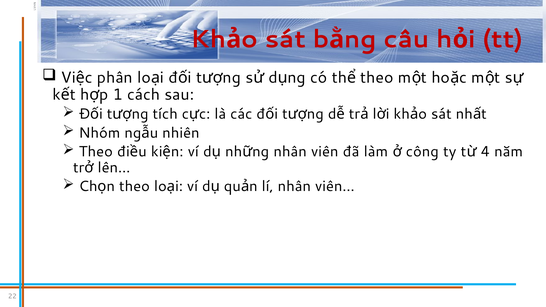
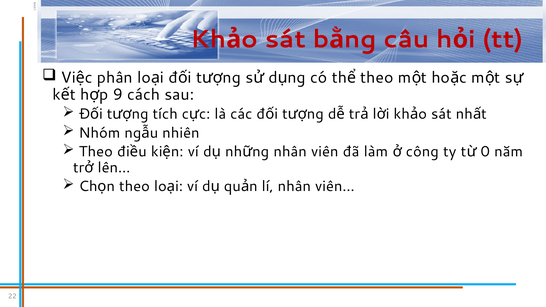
1: 1 -> 9
4: 4 -> 0
